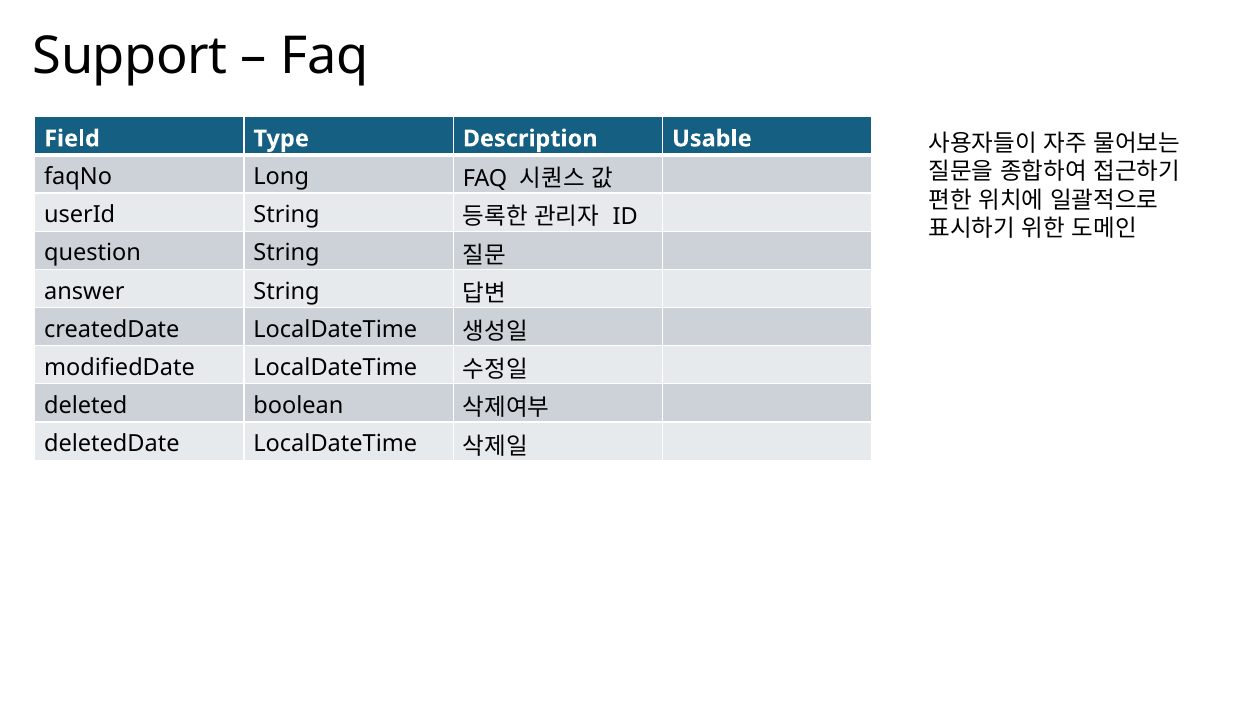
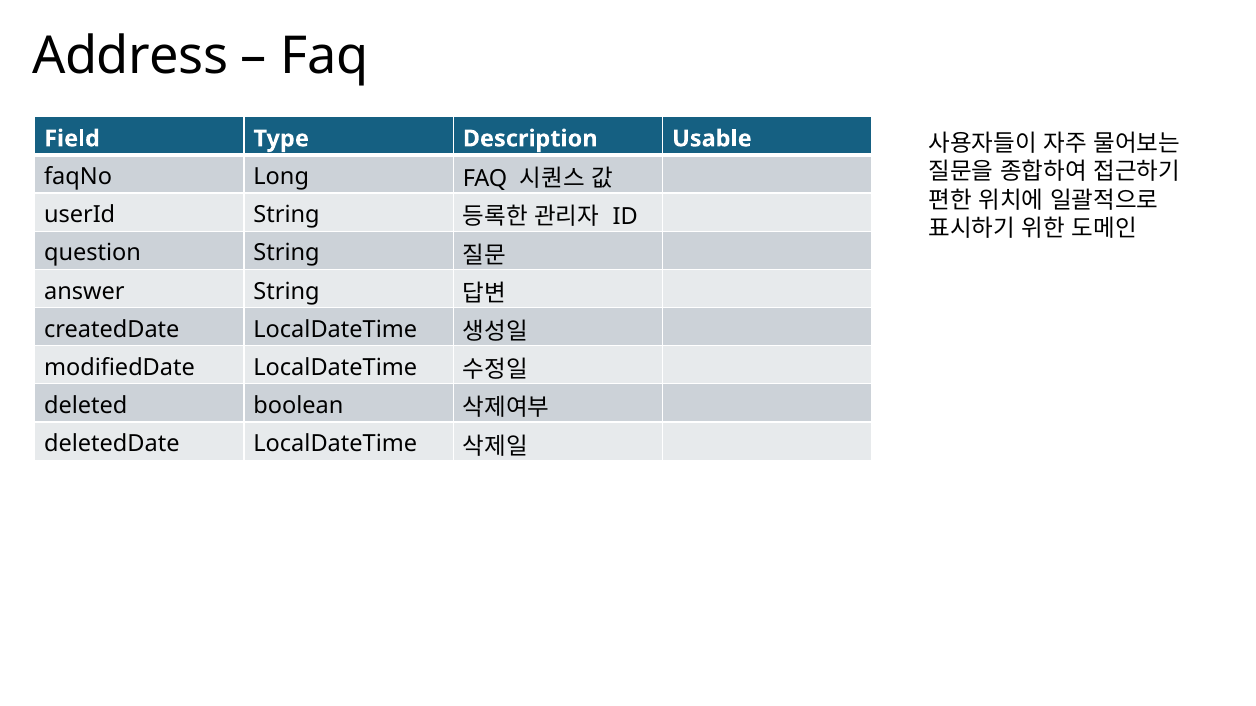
Support: Support -> Address
